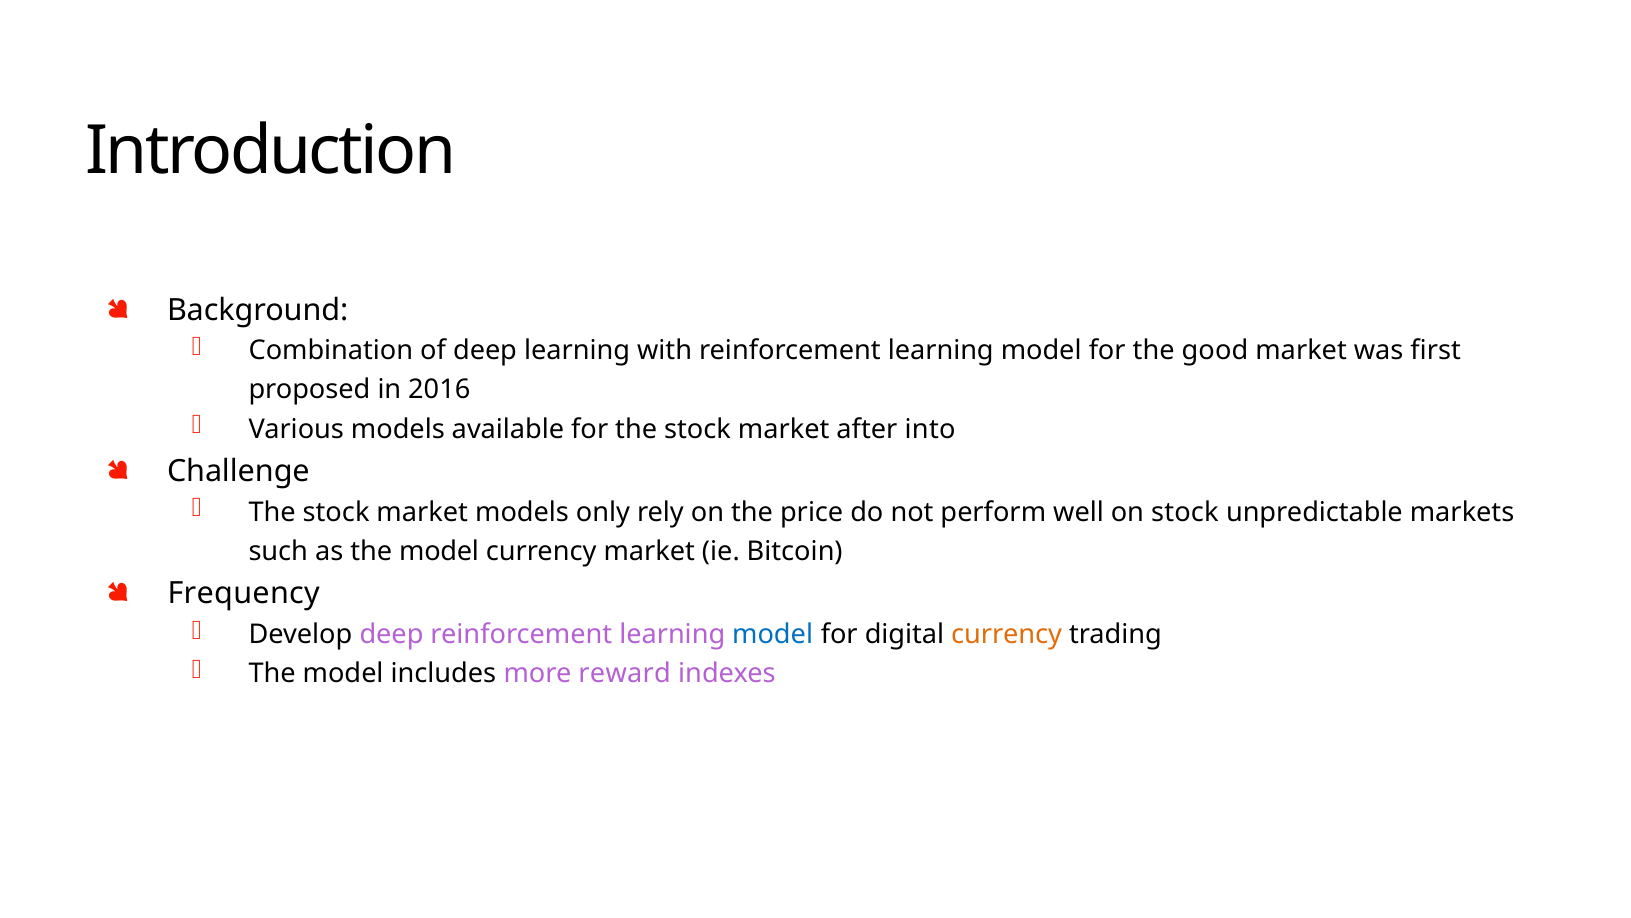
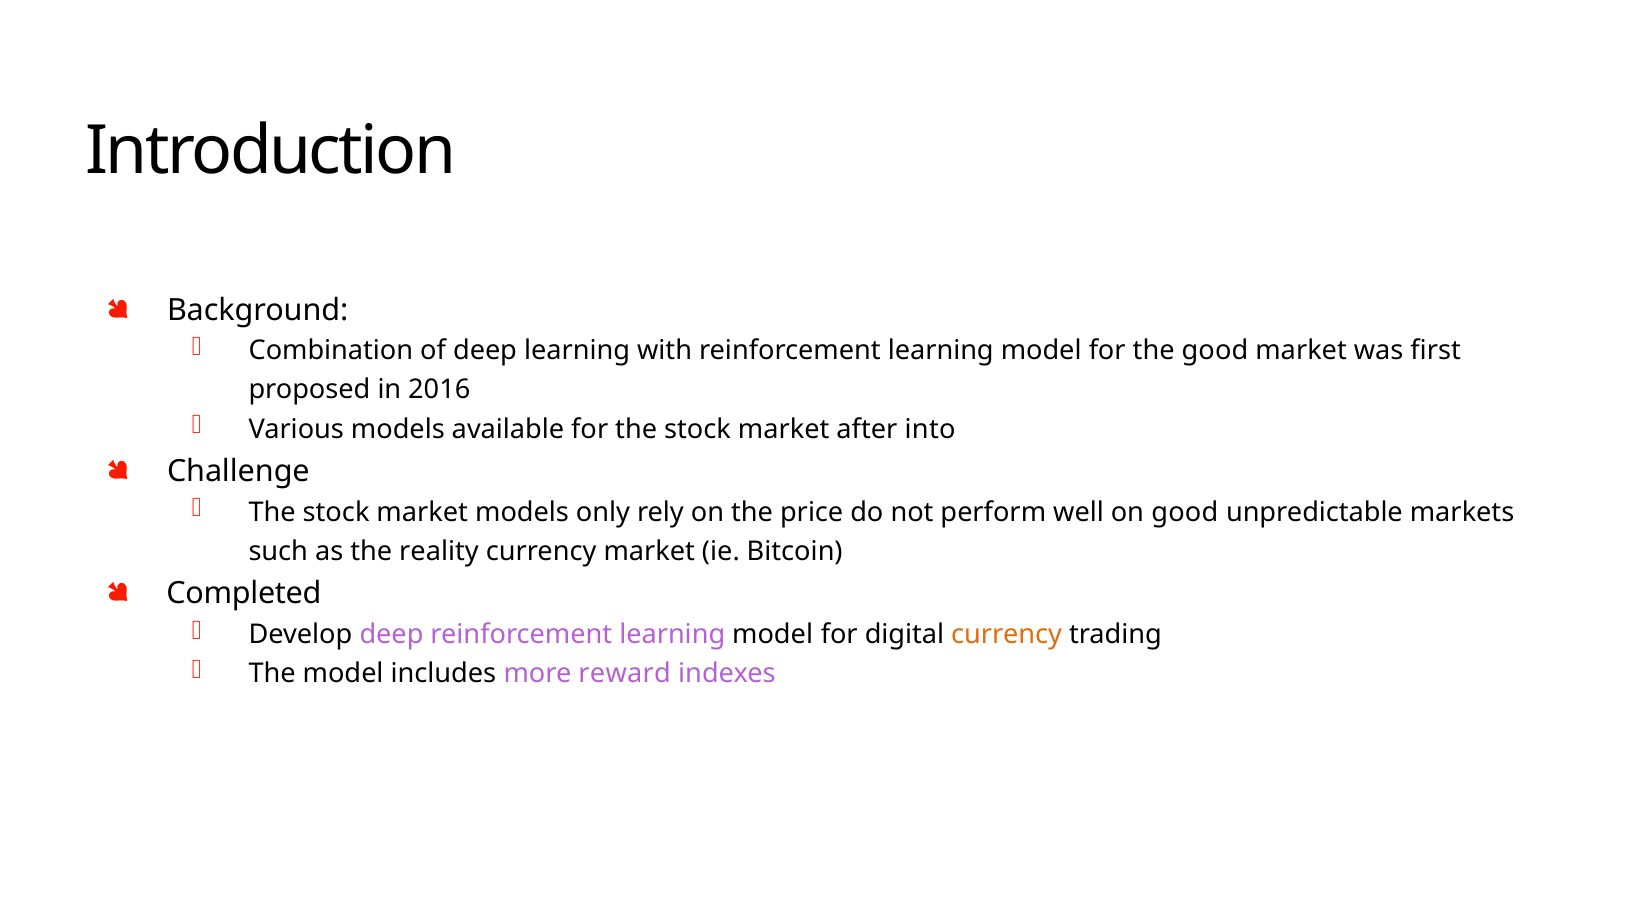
on stock: stock -> good
as the model: model -> reality
Frequency: Frequency -> Completed
model at (773, 634) colour: blue -> black
